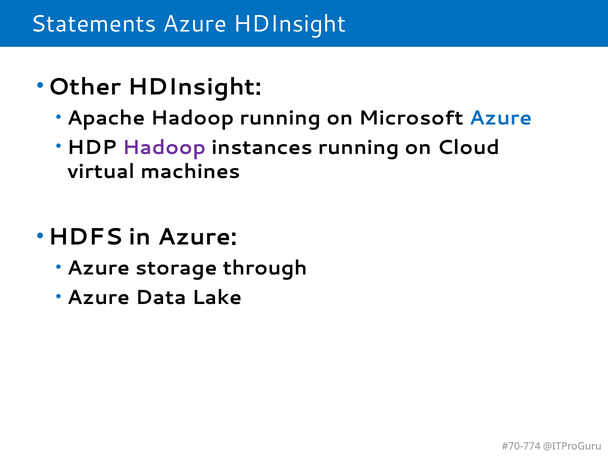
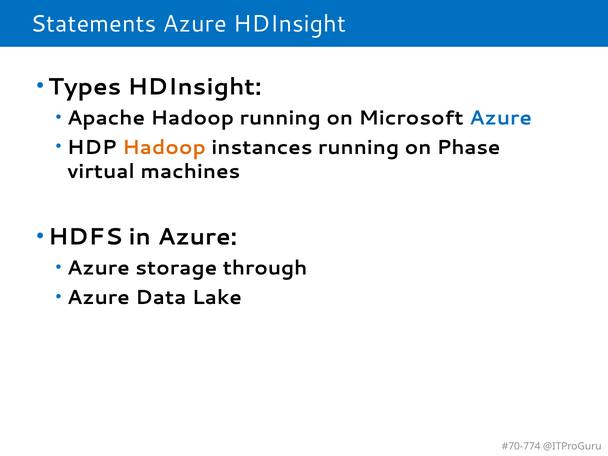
Other: Other -> Types
Hadoop at (164, 147) colour: purple -> orange
Cloud: Cloud -> Phase
